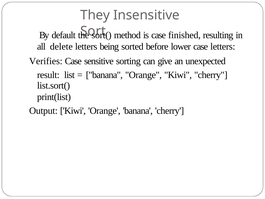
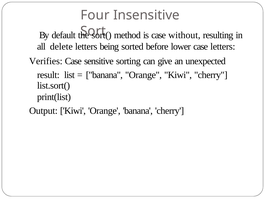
They: They -> Four
finished: finished -> without
